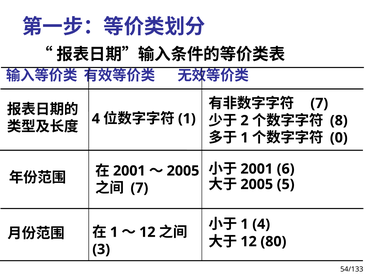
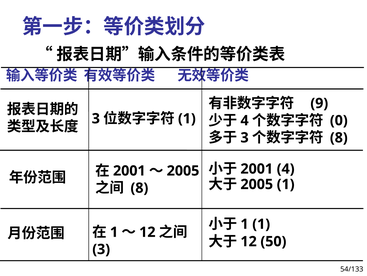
7 at (319, 103): 7 -> 9
2 at (245, 120): 2 -> 4
8: 8 -> 0
4 at (96, 118): 4 -> 3
1 at (245, 137): 1 -> 3
0 at (339, 137): 0 -> 8
6 at (286, 168): 6 -> 4
5 at (286, 184): 5 -> 1
7 at (139, 188): 7 -> 8
4 at (261, 224): 4 -> 1
80: 80 -> 50
